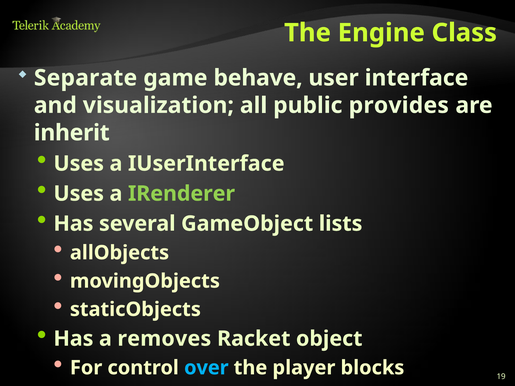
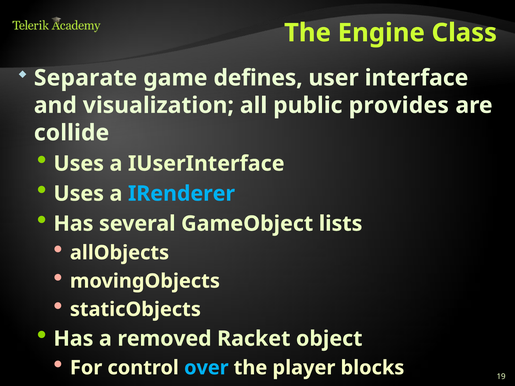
behave: behave -> defines
inherit: inherit -> collide
IRenderer colour: light green -> light blue
removes: removes -> removed
